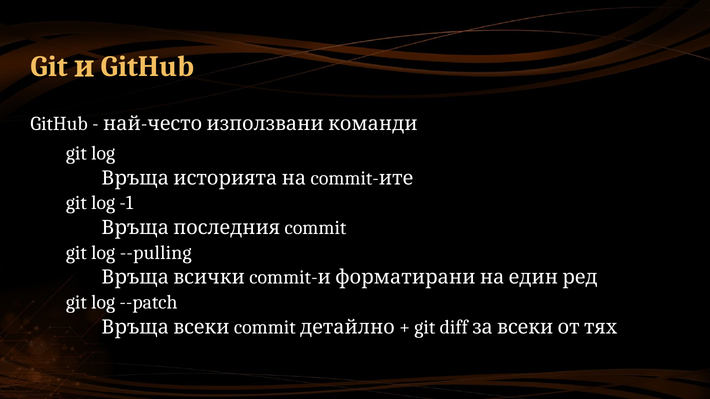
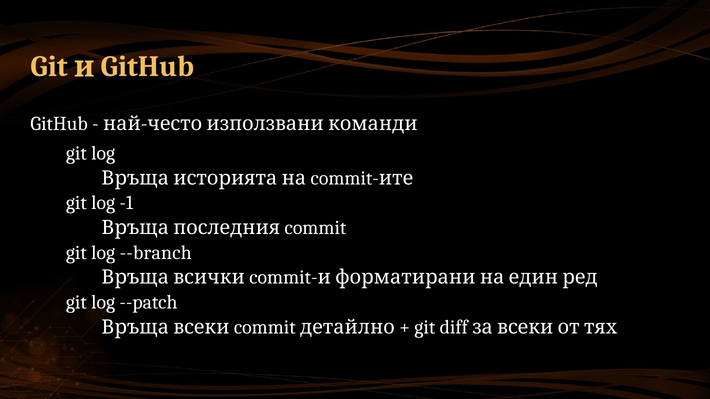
--pulling: --pulling -> --branch
